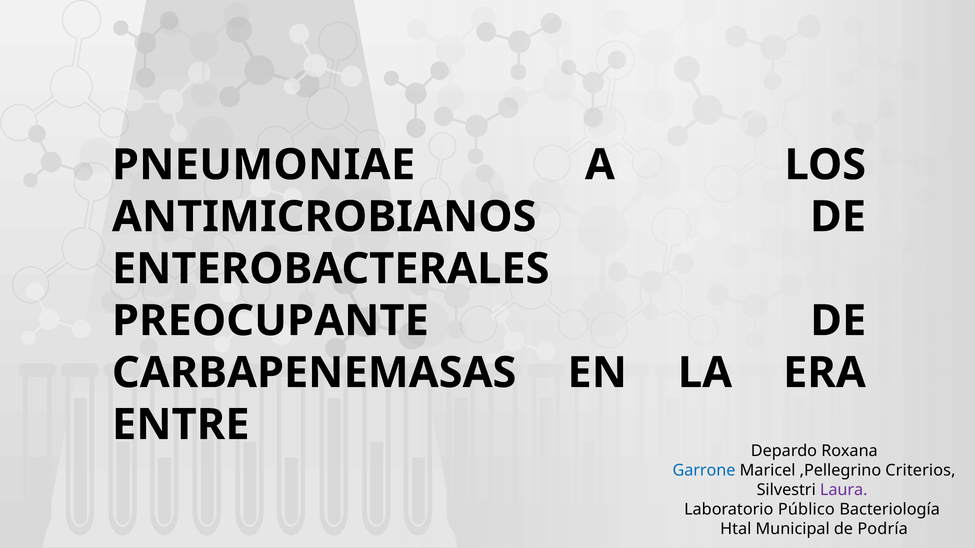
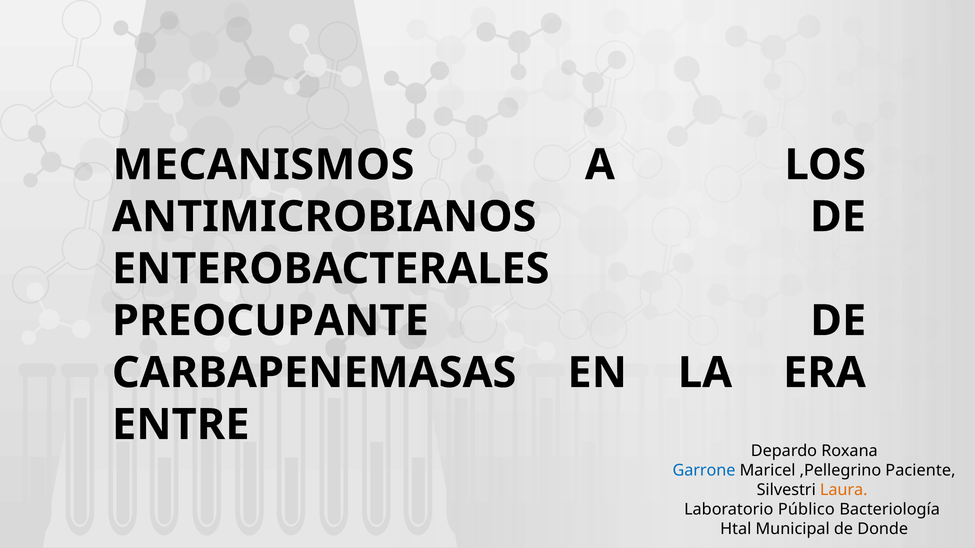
PNEUMONIAE: PNEUMONIAE -> MECANISMOS
Criterios: Criterios -> Paciente
Laura colour: purple -> orange
Podría: Podría -> Donde
